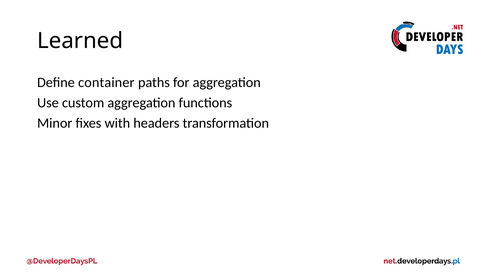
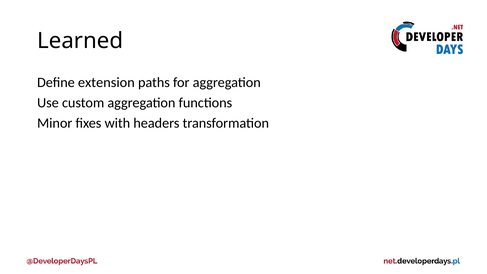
container: container -> extension
